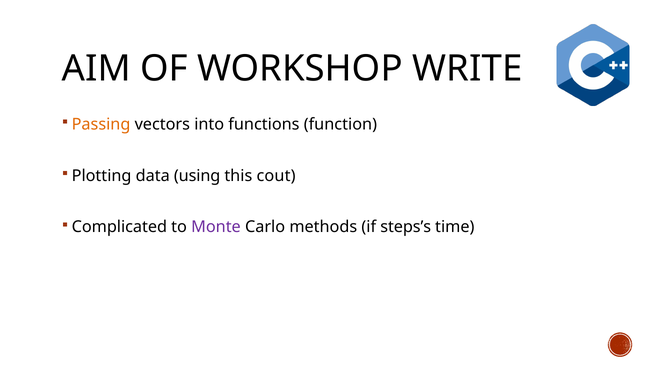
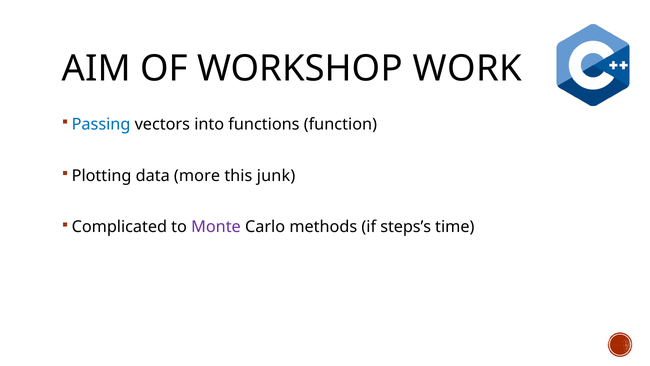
WRITE: WRITE -> WORK
Passing colour: orange -> blue
using: using -> more
cout: cout -> junk
